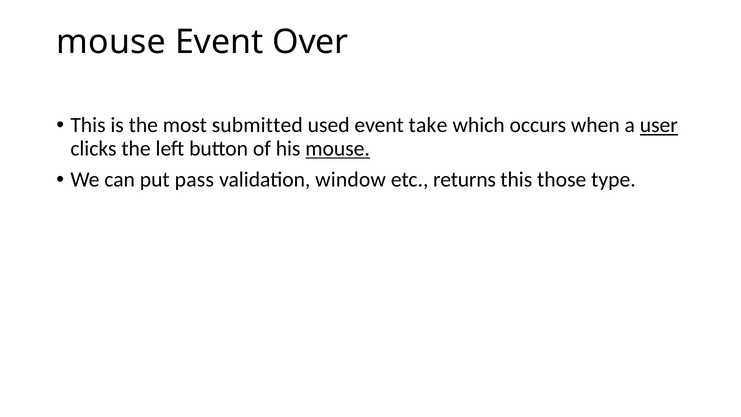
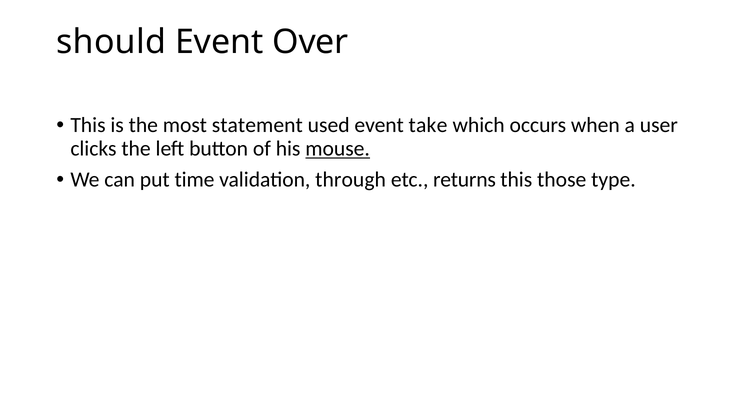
mouse at (111, 42): mouse -> should
submitted: submitted -> statement
user underline: present -> none
pass: pass -> time
window: window -> through
